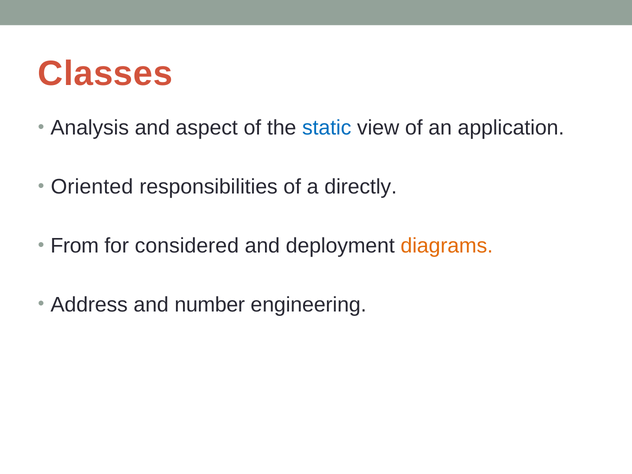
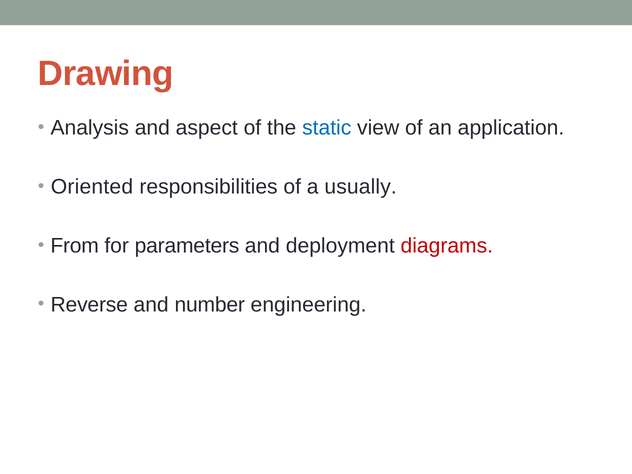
Classes: Classes -> Drawing
directly: directly -> usually
considered: considered -> parameters
diagrams colour: orange -> red
Address: Address -> Reverse
